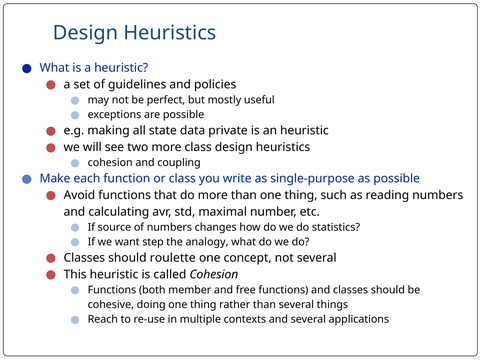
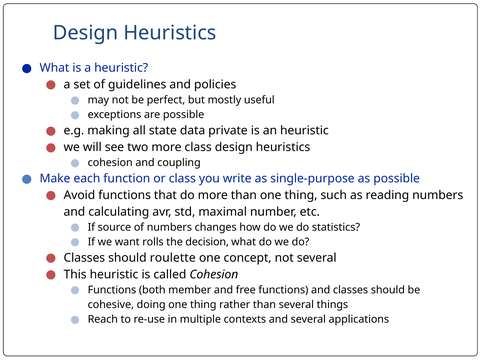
step: step -> rolls
analogy: analogy -> decision
